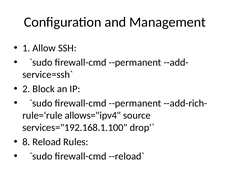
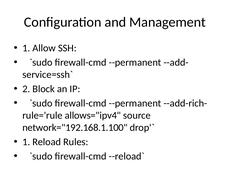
services="192.168.1.100: services="192.168.1.100 -> network="192.168.1.100
8 at (26, 142): 8 -> 1
